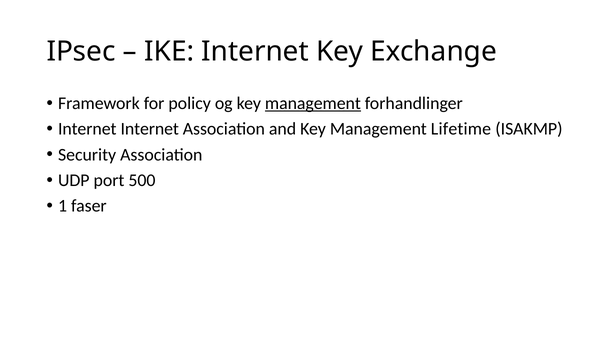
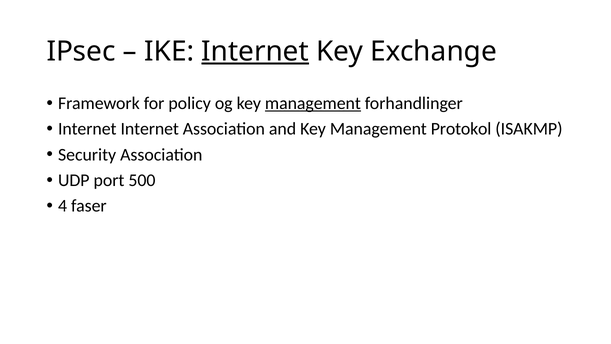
Internet at (255, 51) underline: none -> present
Lifetime: Lifetime -> Protokol
1: 1 -> 4
